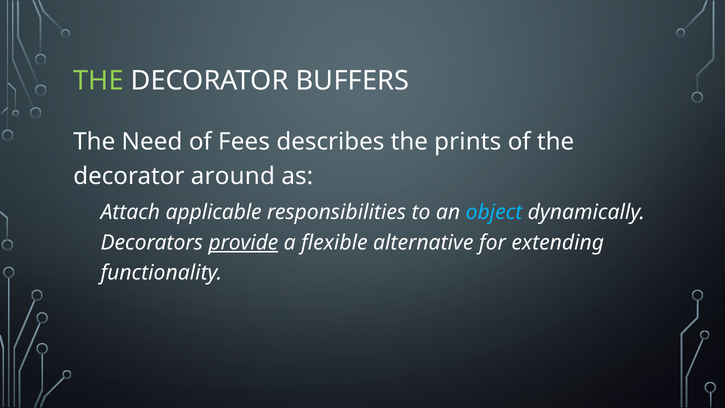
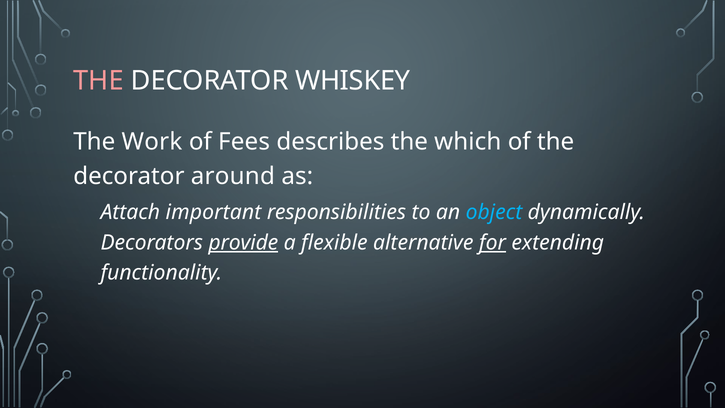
THE at (99, 81) colour: light green -> pink
BUFFERS: BUFFERS -> WHISKEY
Need: Need -> Work
prints: prints -> which
applicable: applicable -> important
for underline: none -> present
